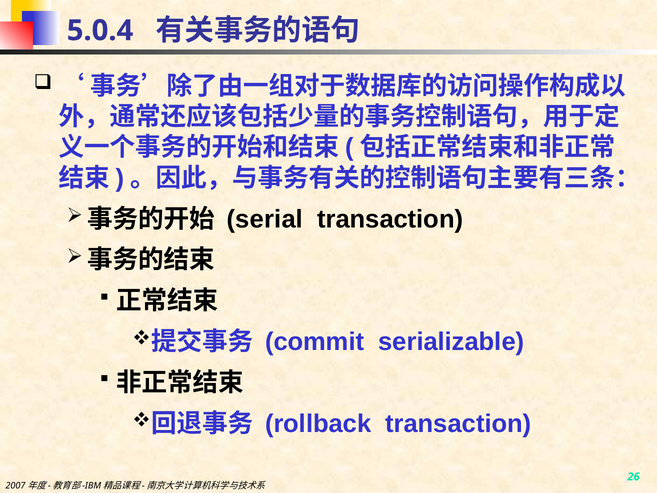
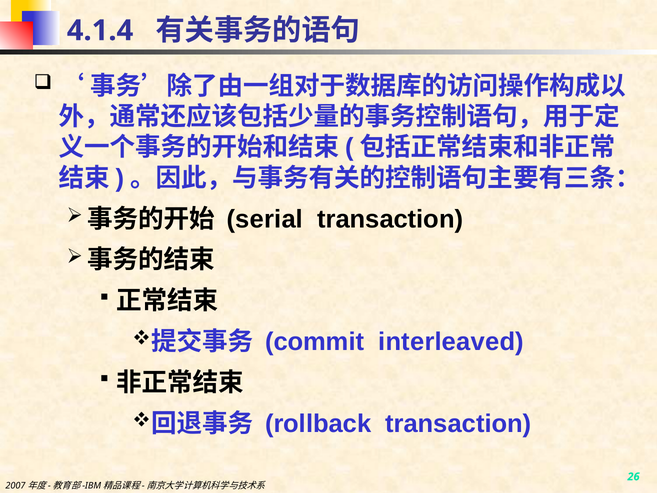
5.0.4: 5.0.4 -> 4.1.4
serializable: serializable -> interleaved
